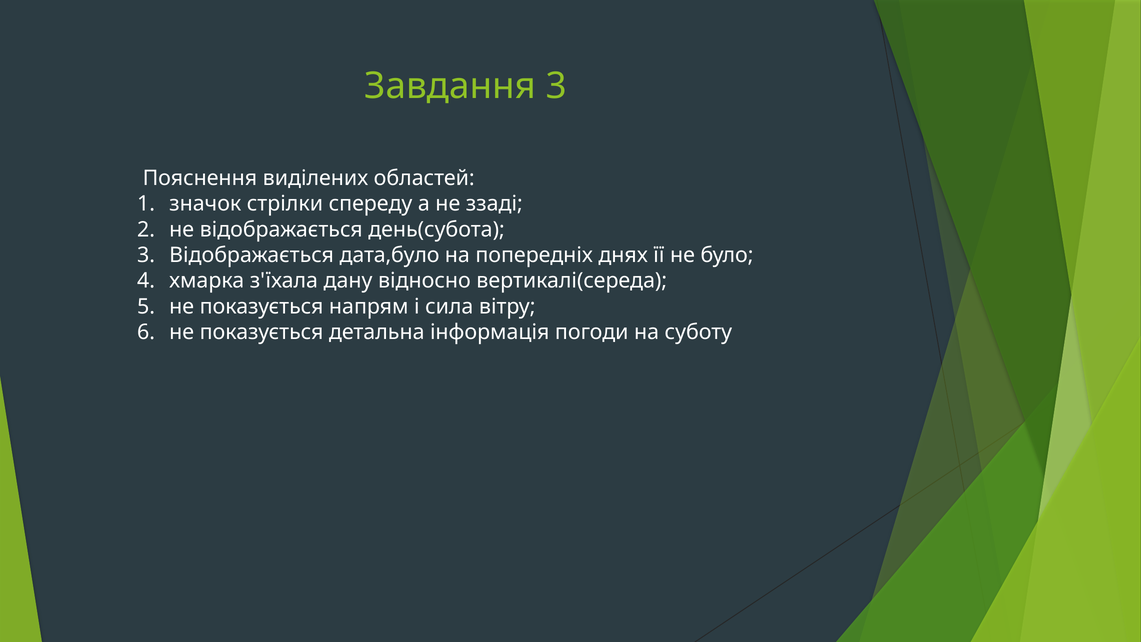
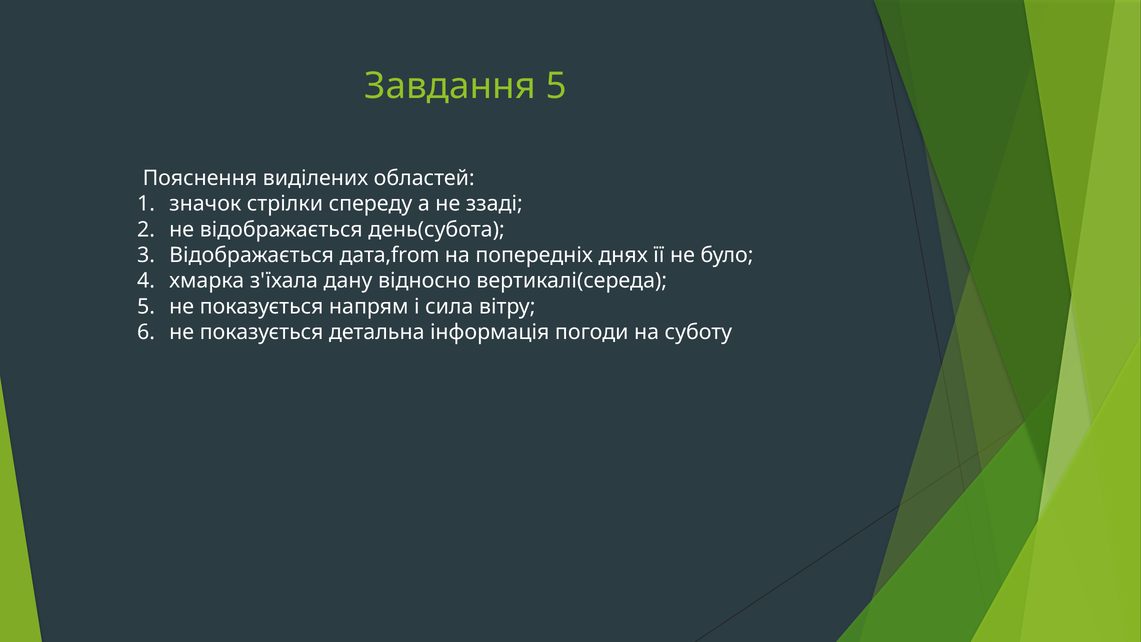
Завдання 3: 3 -> 5
дата,було: дата,було -> дата,from
